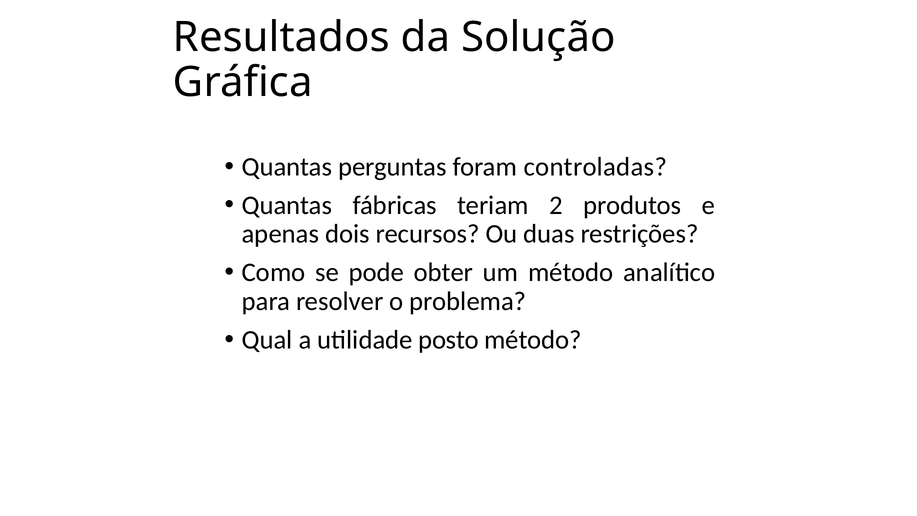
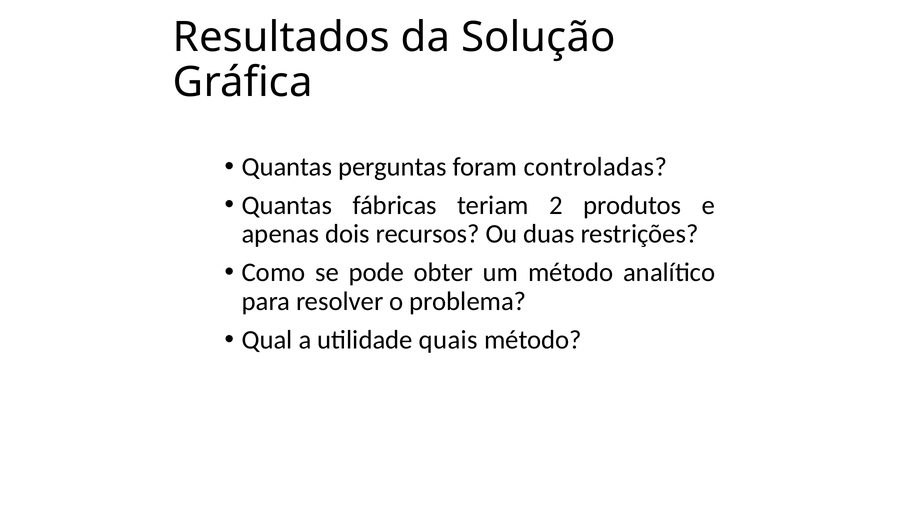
posto: posto -> quais
